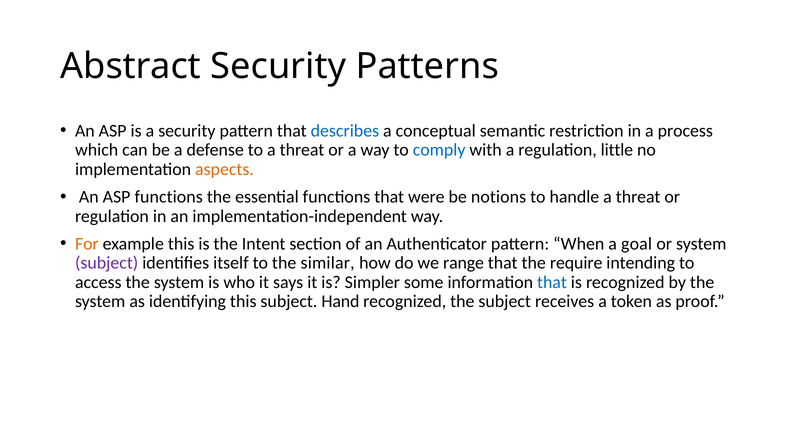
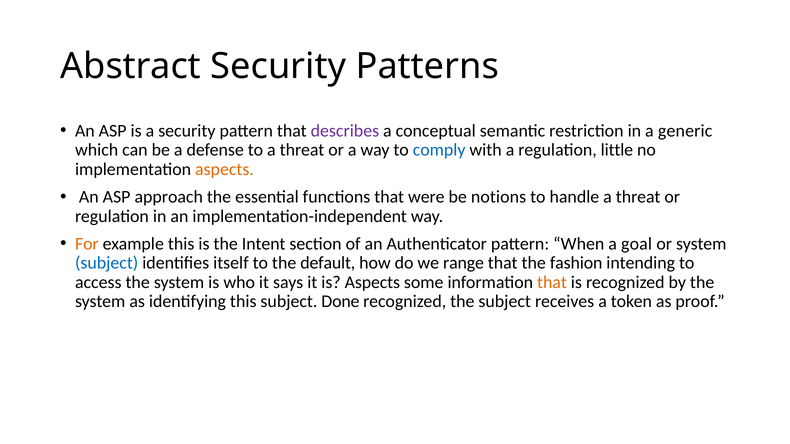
describes colour: blue -> purple
process: process -> generic
ASP functions: functions -> approach
subject at (107, 263) colour: purple -> blue
similar: similar -> default
require: require -> fashion
is Simpler: Simpler -> Aspects
that at (552, 282) colour: blue -> orange
Hand: Hand -> Done
